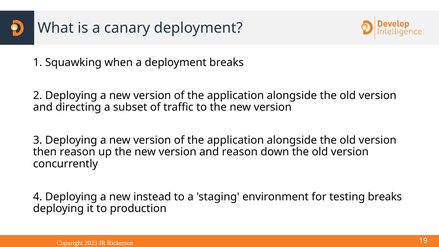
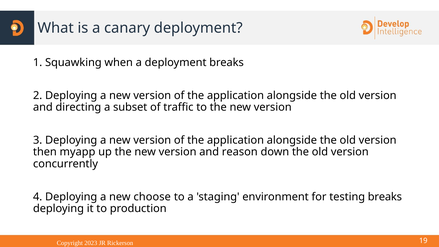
then reason: reason -> myapp
instead: instead -> choose
